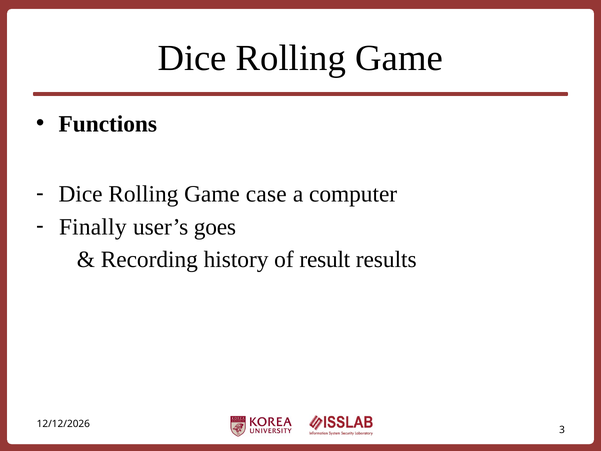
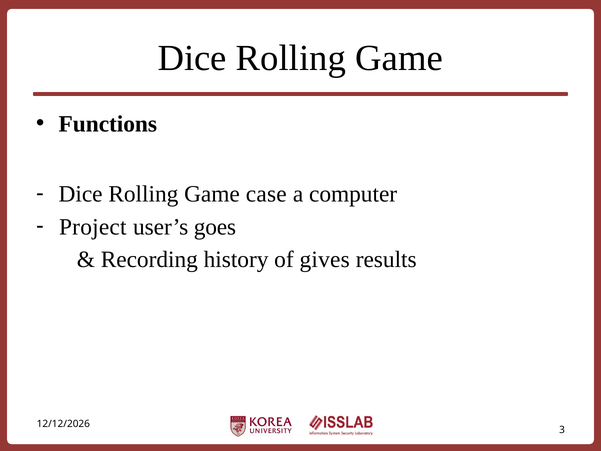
Finally: Finally -> Project
result: result -> gives
